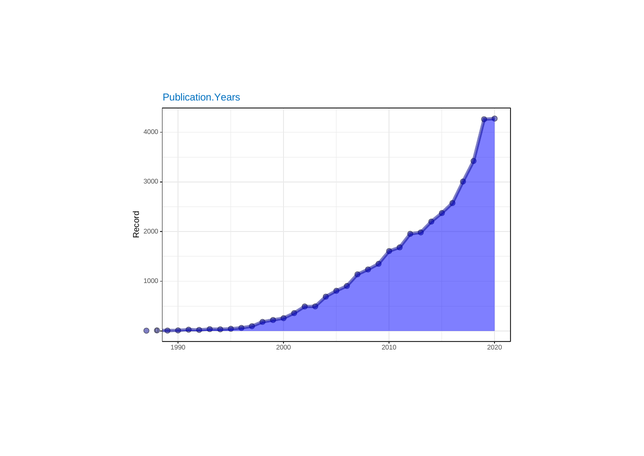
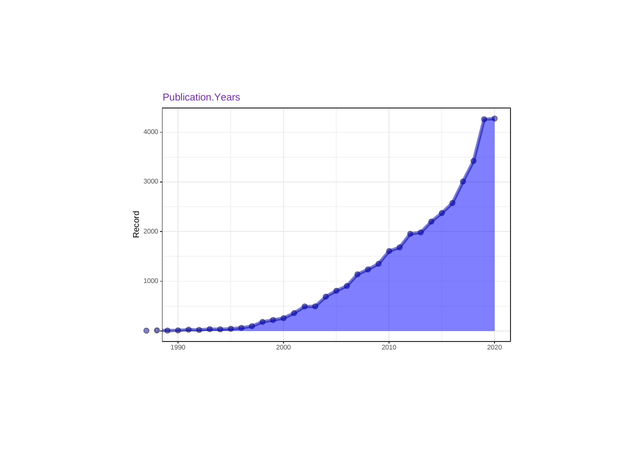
Publication.Years colour: blue -> purple
